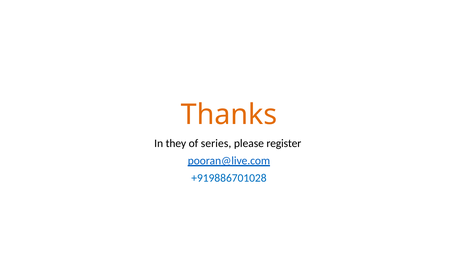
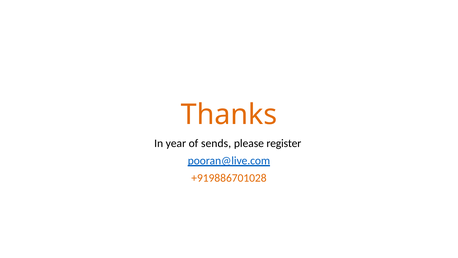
they: they -> year
series: series -> sends
+919886701028 colour: blue -> orange
